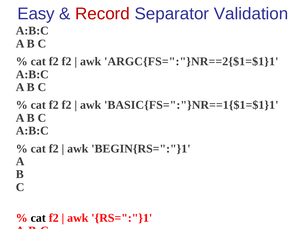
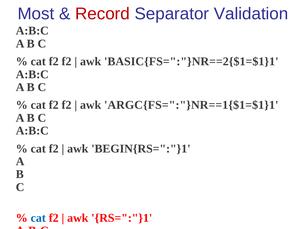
Easy: Easy -> Most
ARGC{FS=":"}NR==2{$1=$1}1: ARGC{FS=":"}NR==2{$1=$1}1 -> BASIC{FS=":"}NR==2{$1=$1}1
BASIC{FS=":"}NR==1{$1=$1}1: BASIC{FS=":"}NR==1{$1=$1}1 -> ARGC{FS=":"}NR==1{$1=$1}1
cat at (38, 218) colour: black -> blue
